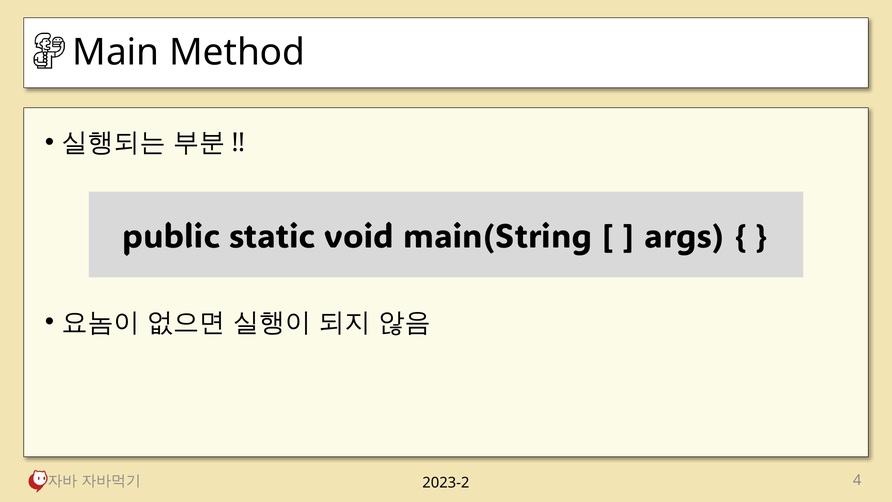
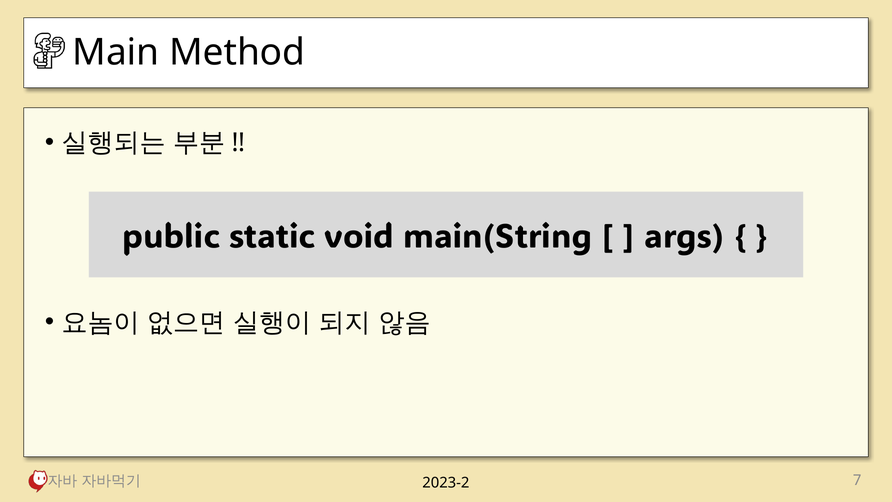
4: 4 -> 7
